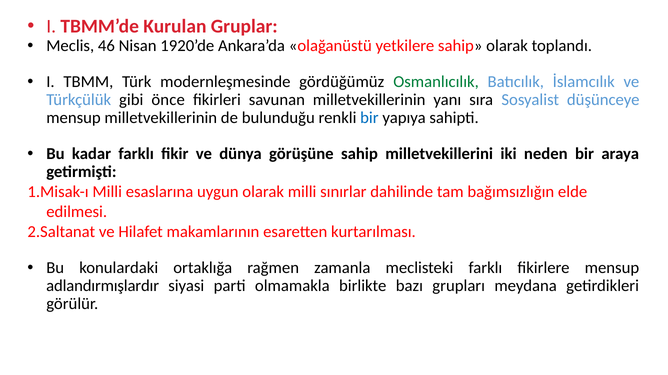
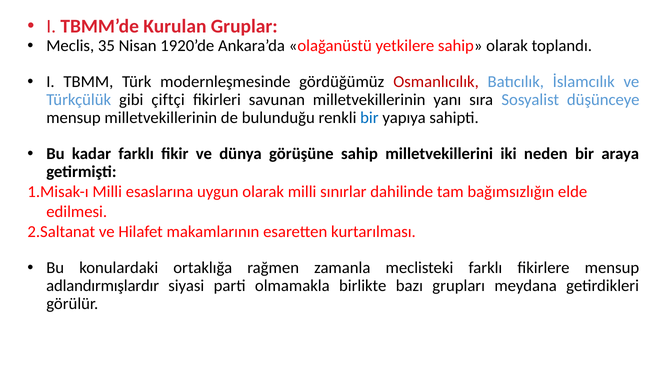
46: 46 -> 35
Osmanlıcılık colour: green -> red
önce: önce -> çiftçi
